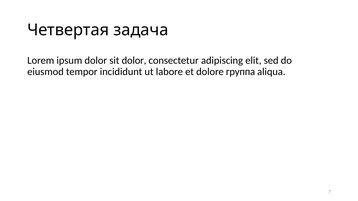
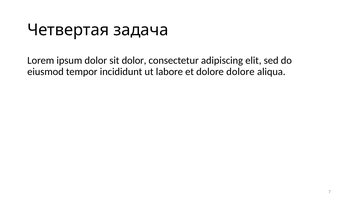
dolore группа: группа -> dolore
